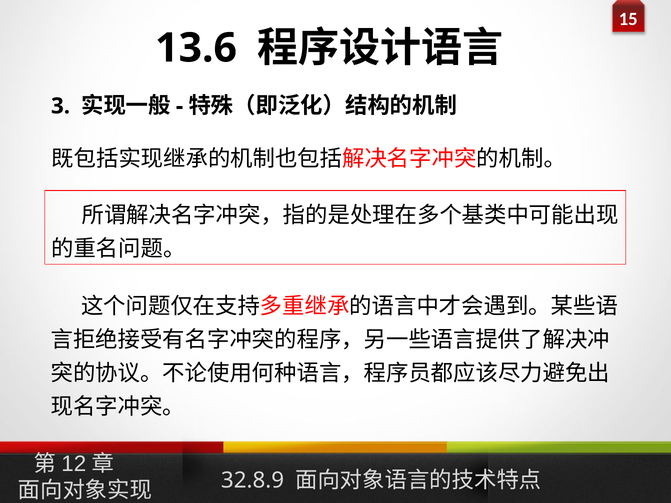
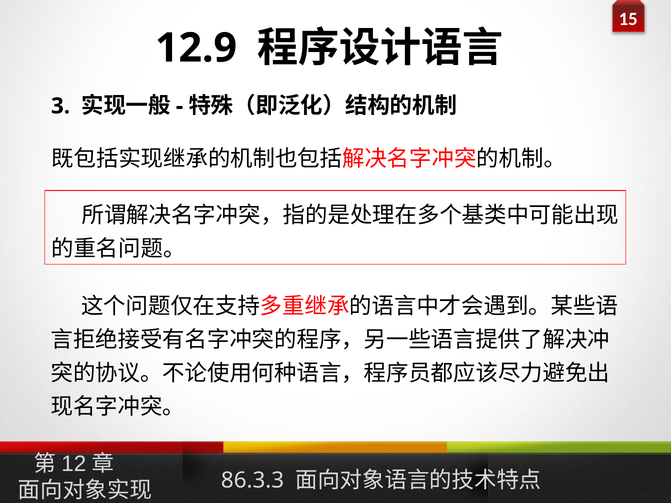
13.6: 13.6 -> 12.9
32.8.9: 32.8.9 -> 86.3.3
